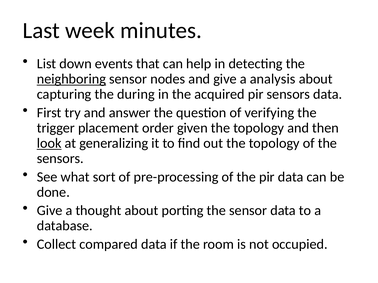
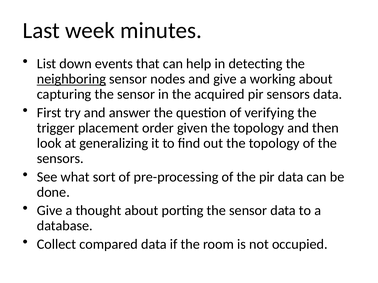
analysis: analysis -> working
capturing the during: during -> sensor
look underline: present -> none
